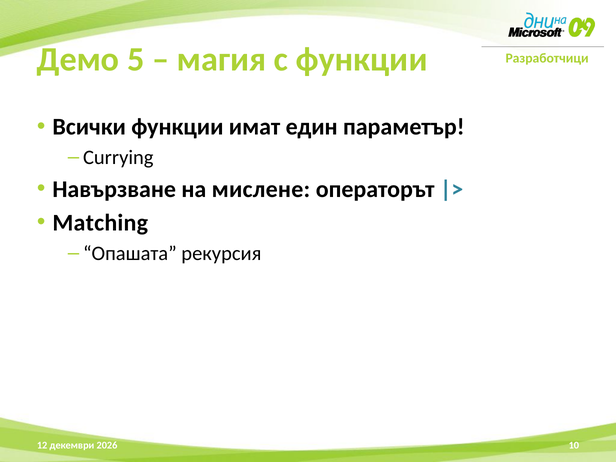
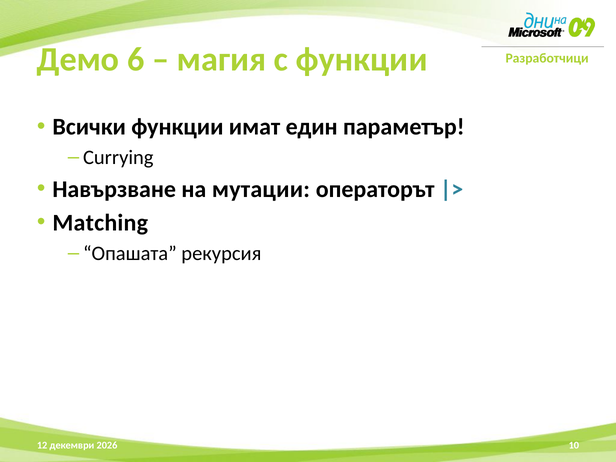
5: 5 -> 6
мислене: мислене -> мутации
